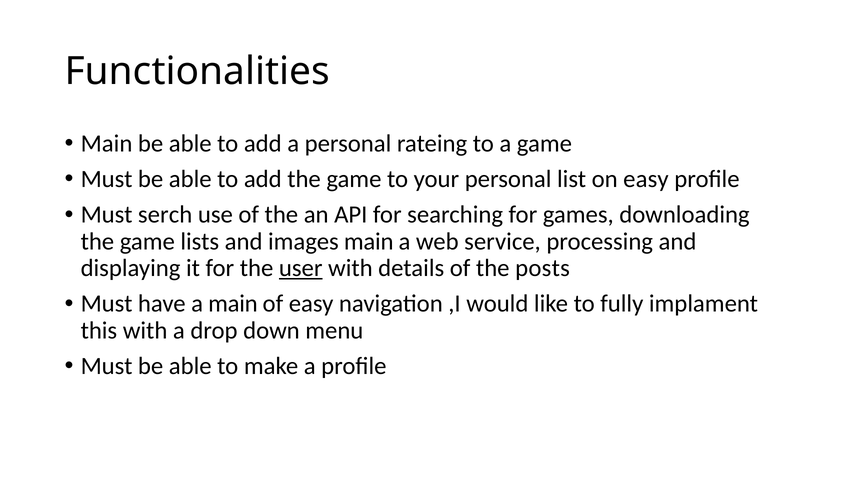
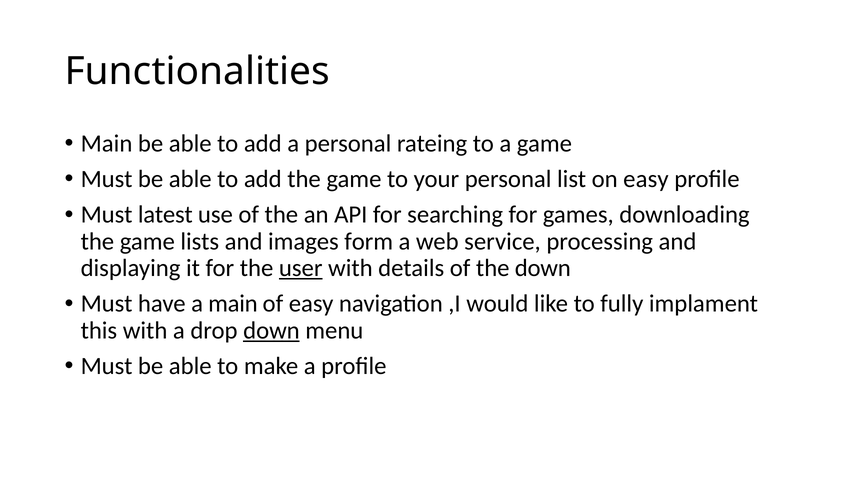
serch: serch -> latest
images main: main -> form
the posts: posts -> down
down at (271, 330) underline: none -> present
